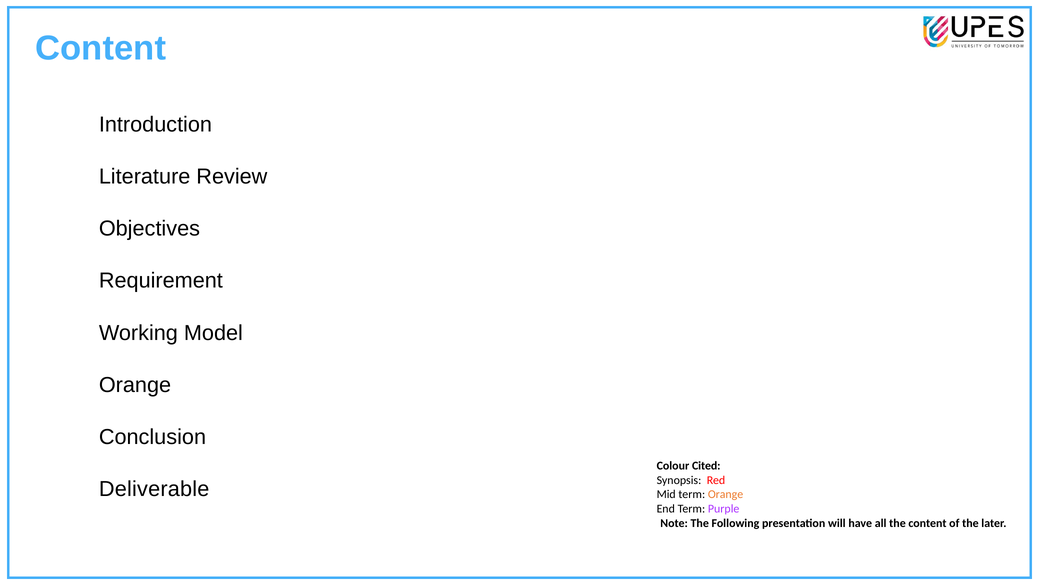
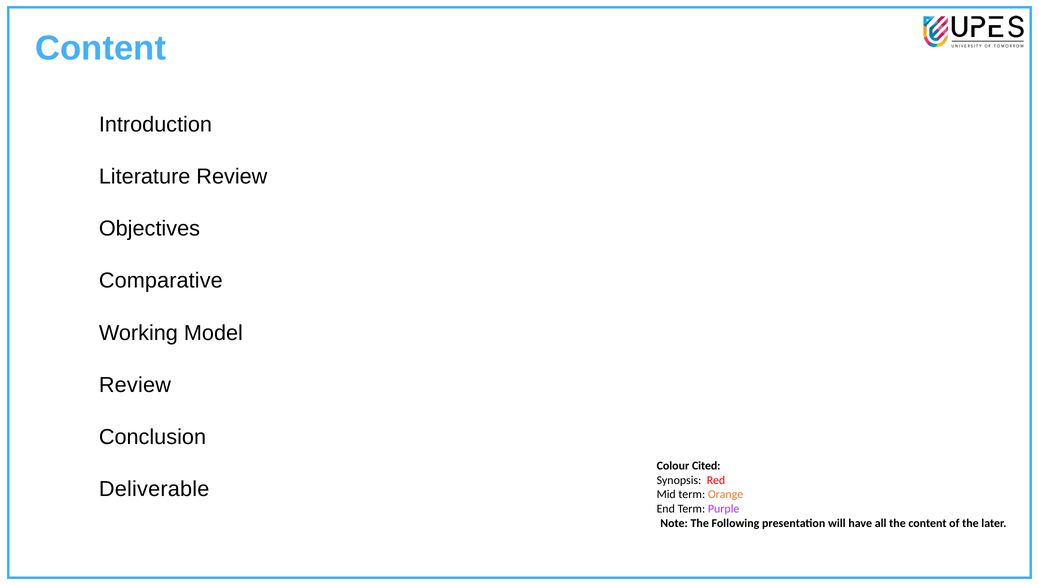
Requirement: Requirement -> Comparative
Orange at (135, 384): Orange -> Review
